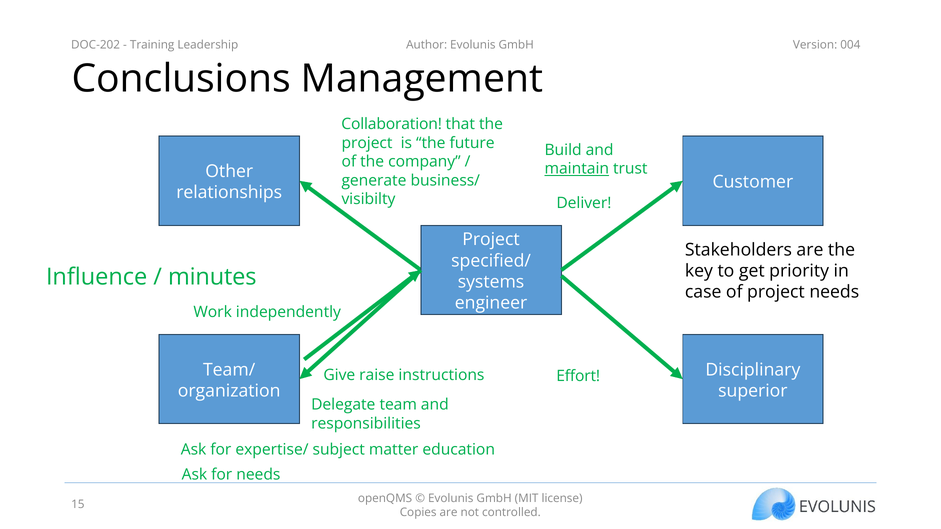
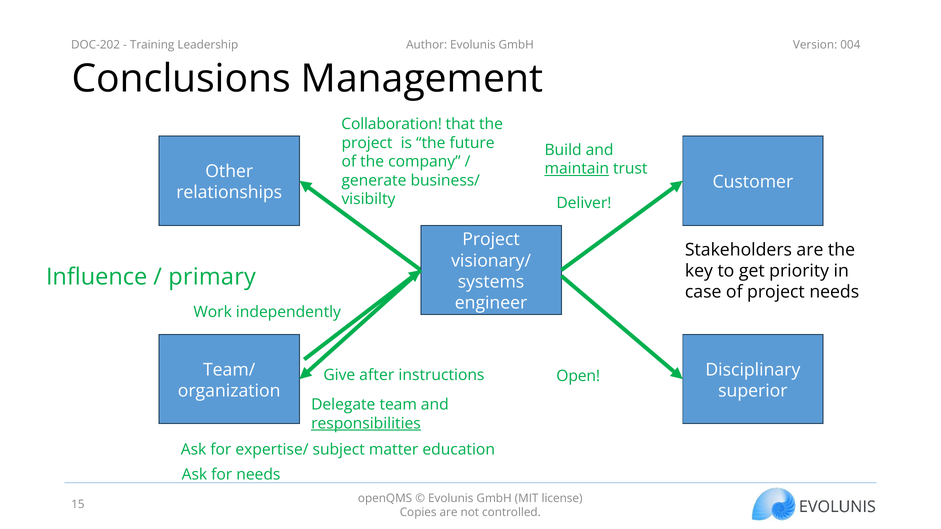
specified/: specified/ -> visionary/
minutes: minutes -> primary
raise: raise -> after
Effort: Effort -> Open
responsibilities underline: none -> present
